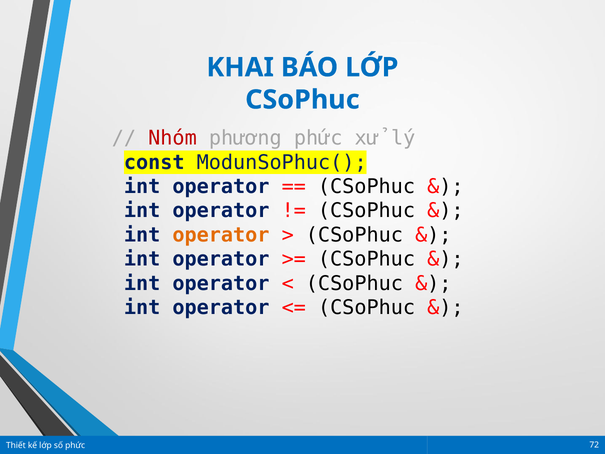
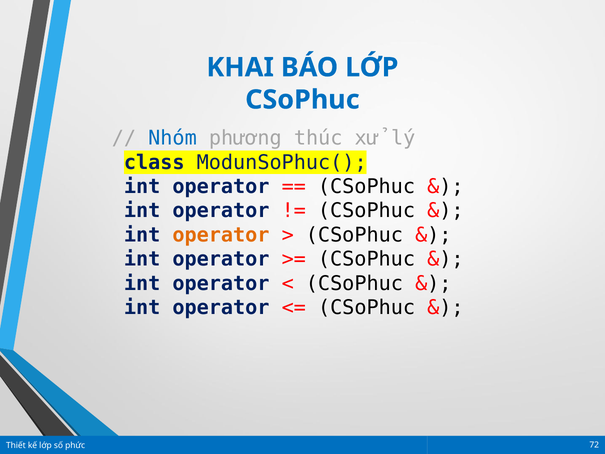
Nhóm colour: red -> blue
phương phức: phức -> thúc
const: const -> class
